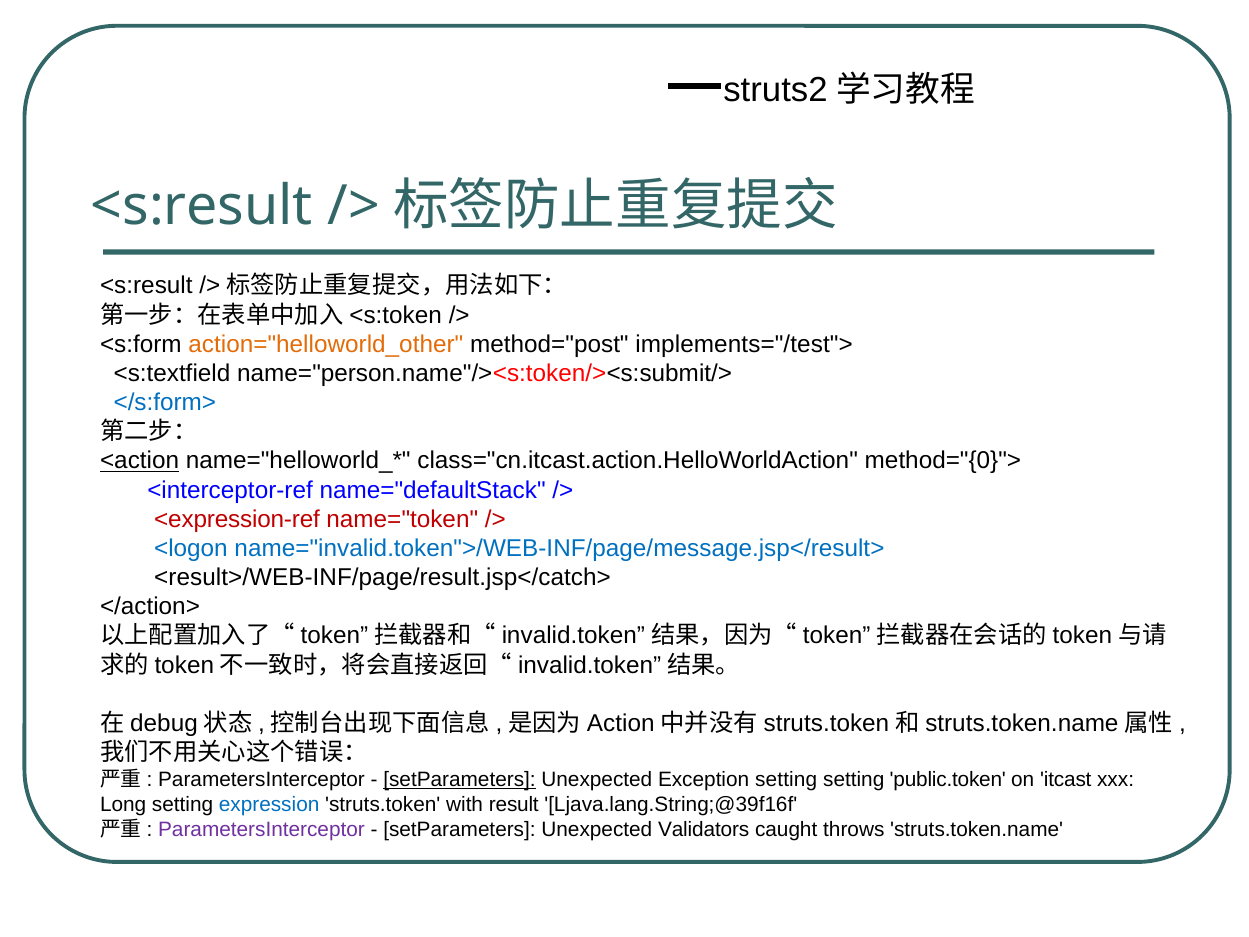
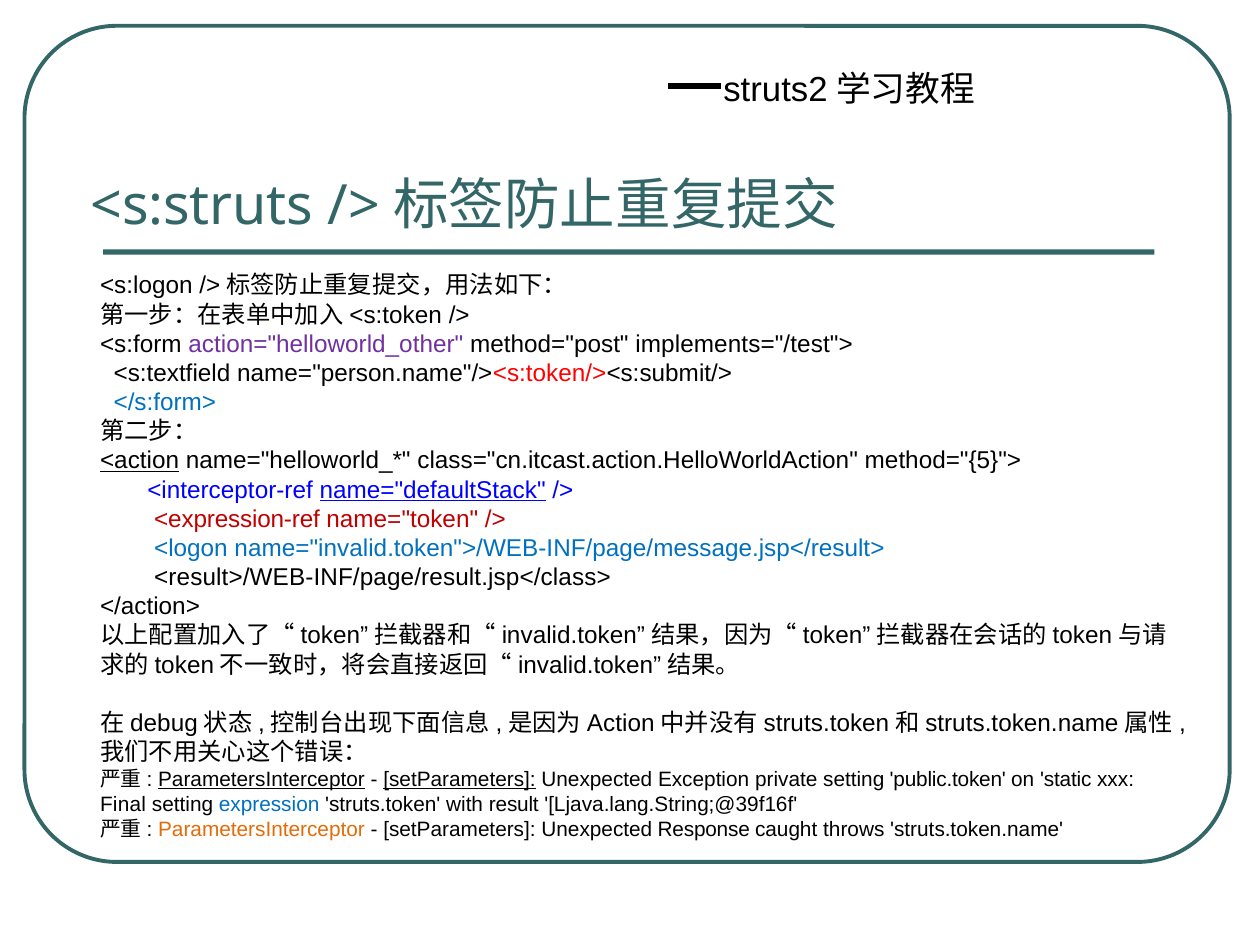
<s:result at (202, 206): <s:result -> <s:struts
<s:result at (146, 286): <s:result -> <s:logon
action="helloworld_other colour: orange -> purple
method="{0}">: method="{0}"> -> method="{5}">
name="defaultStack underline: none -> present
<result>/WEB-INF/page/result.jsp</catch>: <result>/WEB-INF/page/result.jsp</catch> -> <result>/WEB-INF/page/result.jsp</class>
ParametersInterceptor at (261, 779) underline: none -> present
Exception setting: setting -> private
itcast: itcast -> static
Long: Long -> Final
ParametersInterceptor at (261, 829) colour: purple -> orange
Validators: Validators -> Response
